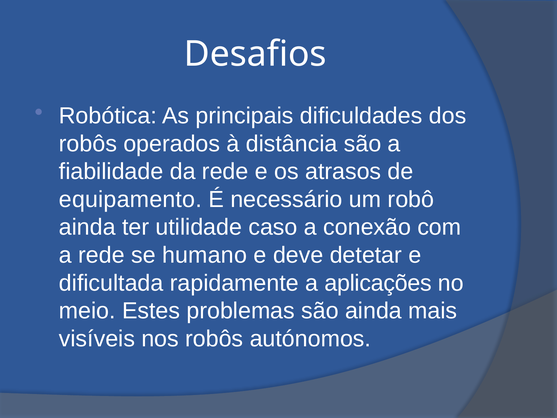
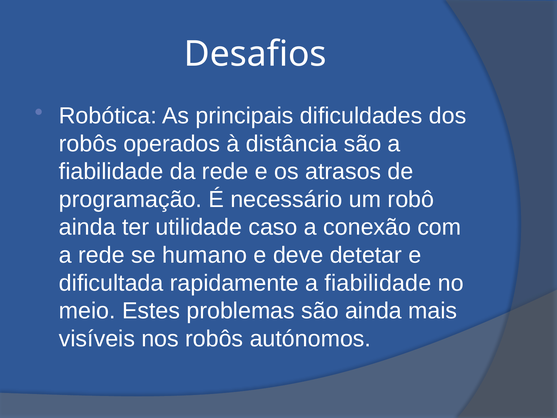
equipamento: equipamento -> programação
rapidamente a aplicações: aplicações -> fiabilidade
